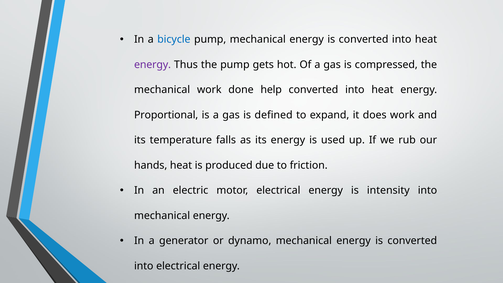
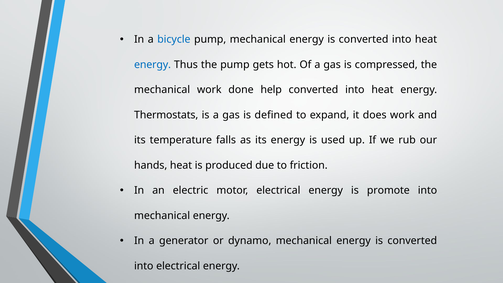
energy at (153, 65) colour: purple -> blue
Proportional: Proportional -> Thermostats
intensity: intensity -> promote
